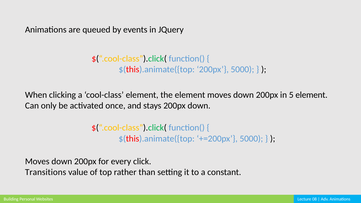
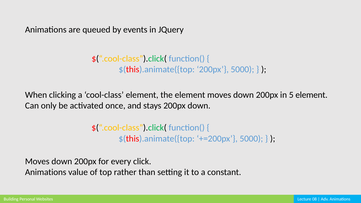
Transitions at (46, 172): Transitions -> Animations
